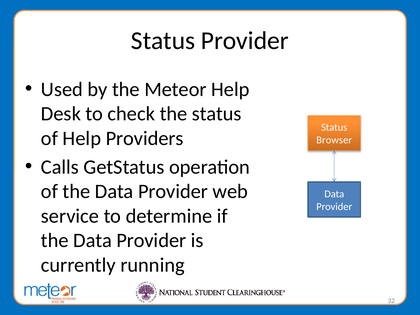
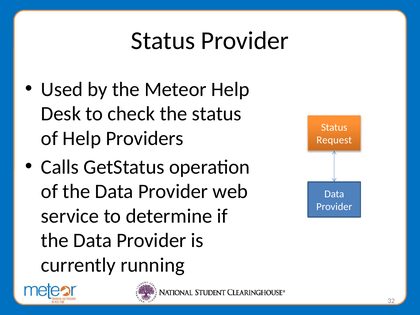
Browser: Browser -> Request
